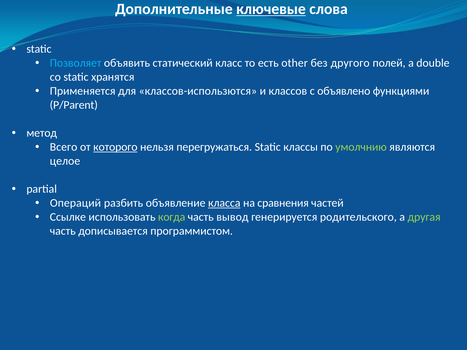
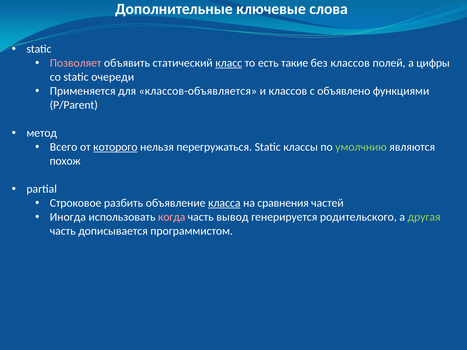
ключевые underline: present -> none
Позволяет colour: light blue -> pink
класс underline: none -> present
other: other -> такие
без другого: другого -> классов
double: double -> цифры
хранятся: хранятся -> очереди
классов-использются: классов-использются -> классов-объявляется
целое: целое -> похож
Операций: Операций -> Строковое
Ссылке: Ссылке -> Иногда
когда colour: light green -> pink
